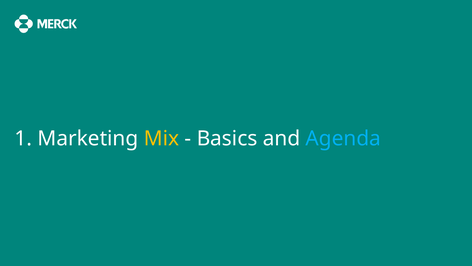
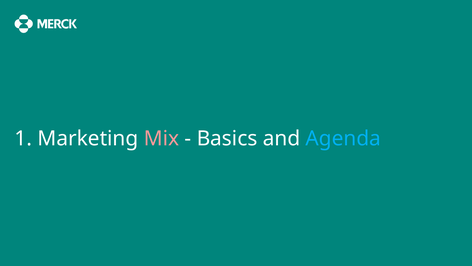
Mix colour: yellow -> pink
